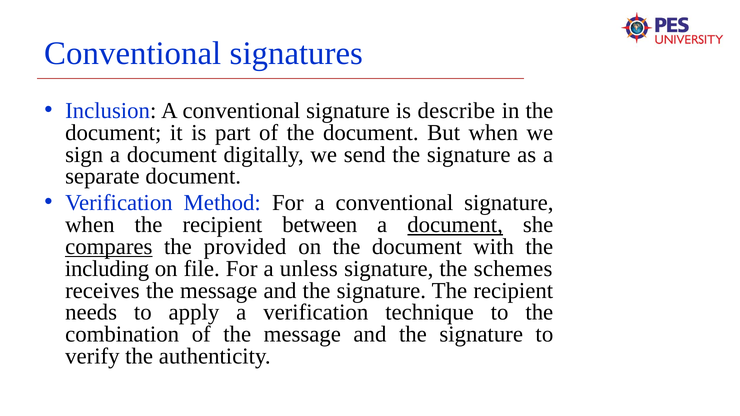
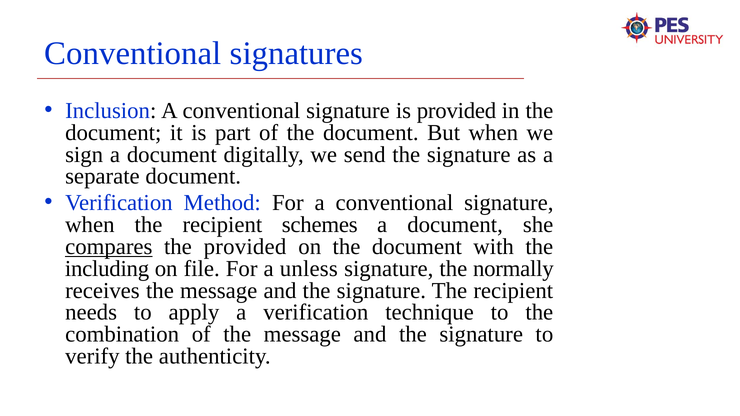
is describe: describe -> provided
between: between -> schemes
document at (455, 225) underline: present -> none
schemes: schemes -> normally
